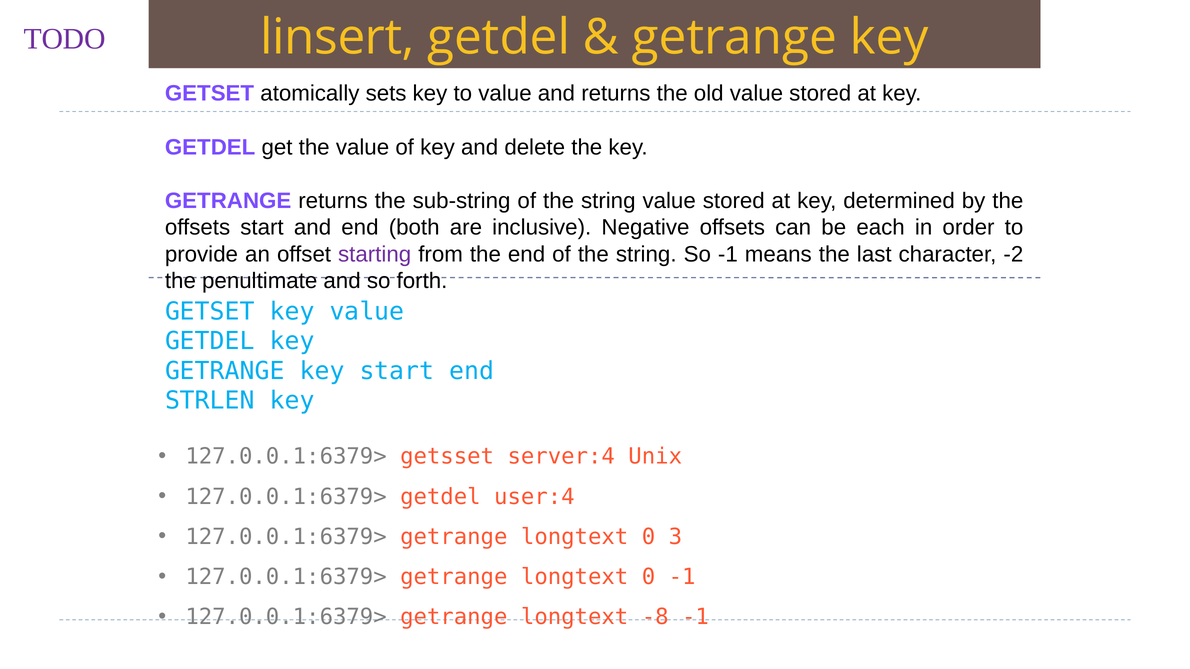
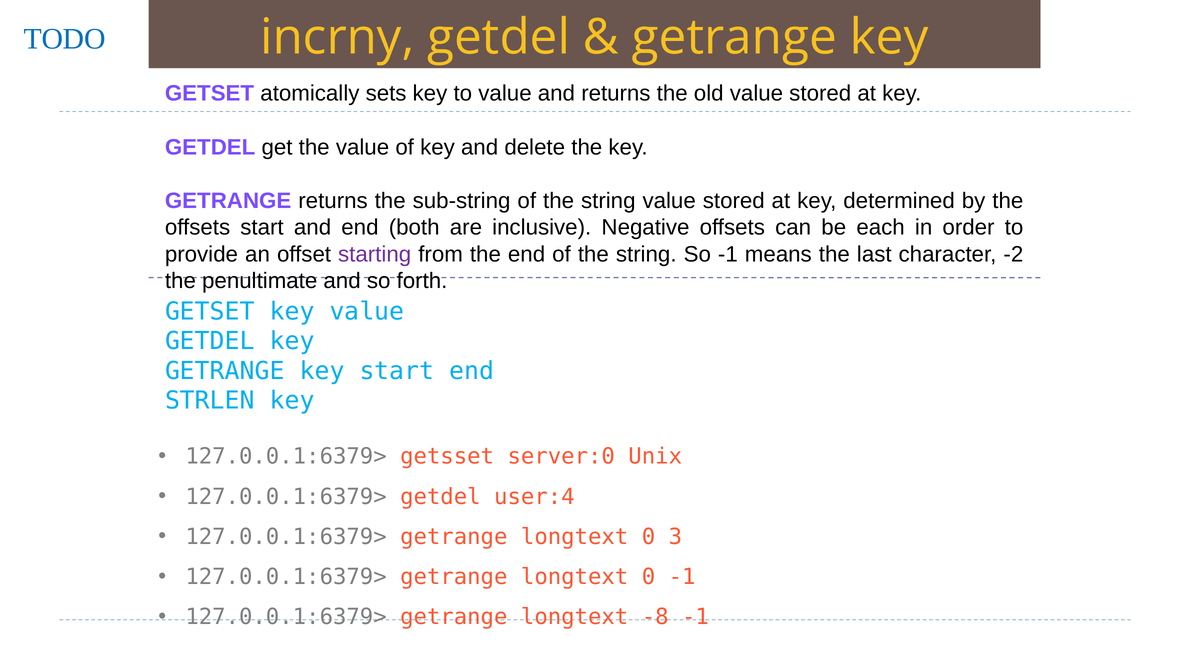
linsert: linsert -> incrny
TODO colour: purple -> blue
server:4: server:4 -> server:0
